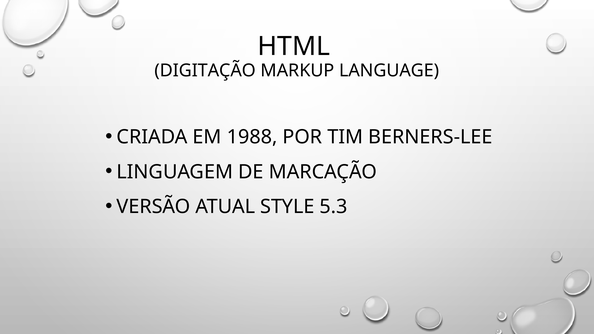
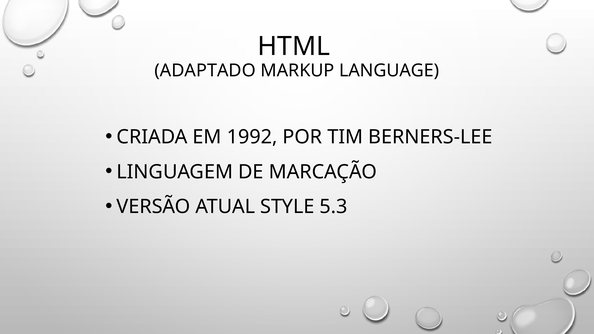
DIGITAÇÃO: DIGITAÇÃO -> ADAPTADO
1988: 1988 -> 1992
